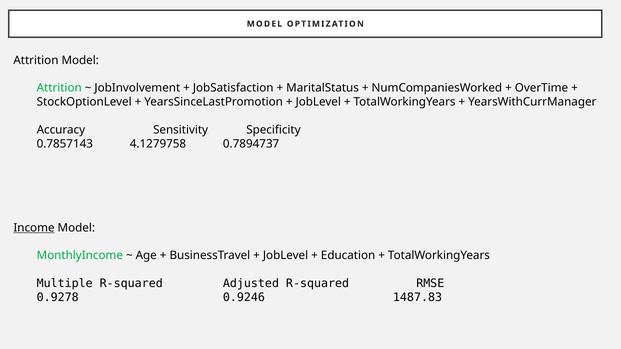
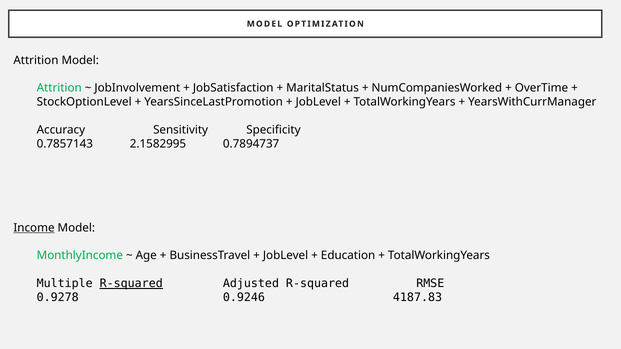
4.1279758: 4.1279758 -> 2.1582995
R-squared at (131, 284) underline: none -> present
1487.83: 1487.83 -> 4187.83
